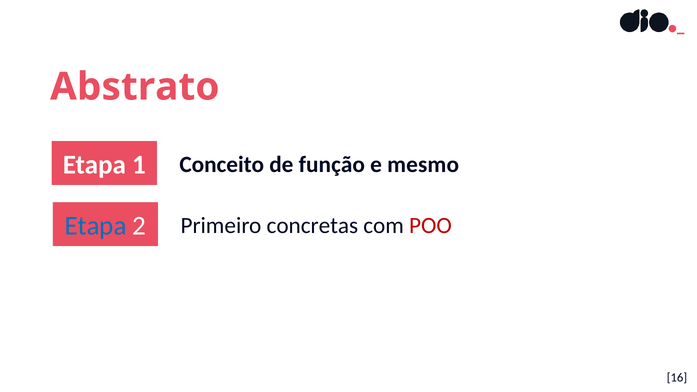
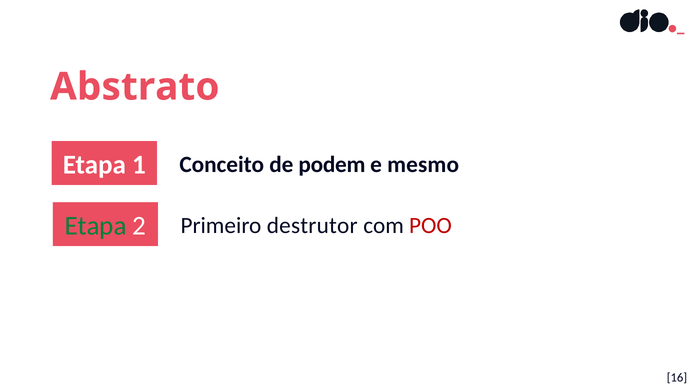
função: função -> podem
Etapa at (96, 226) colour: blue -> green
concretas: concretas -> destrutor
